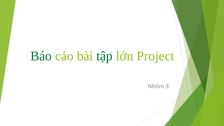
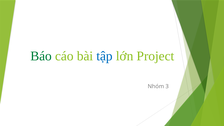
tập colour: green -> blue
